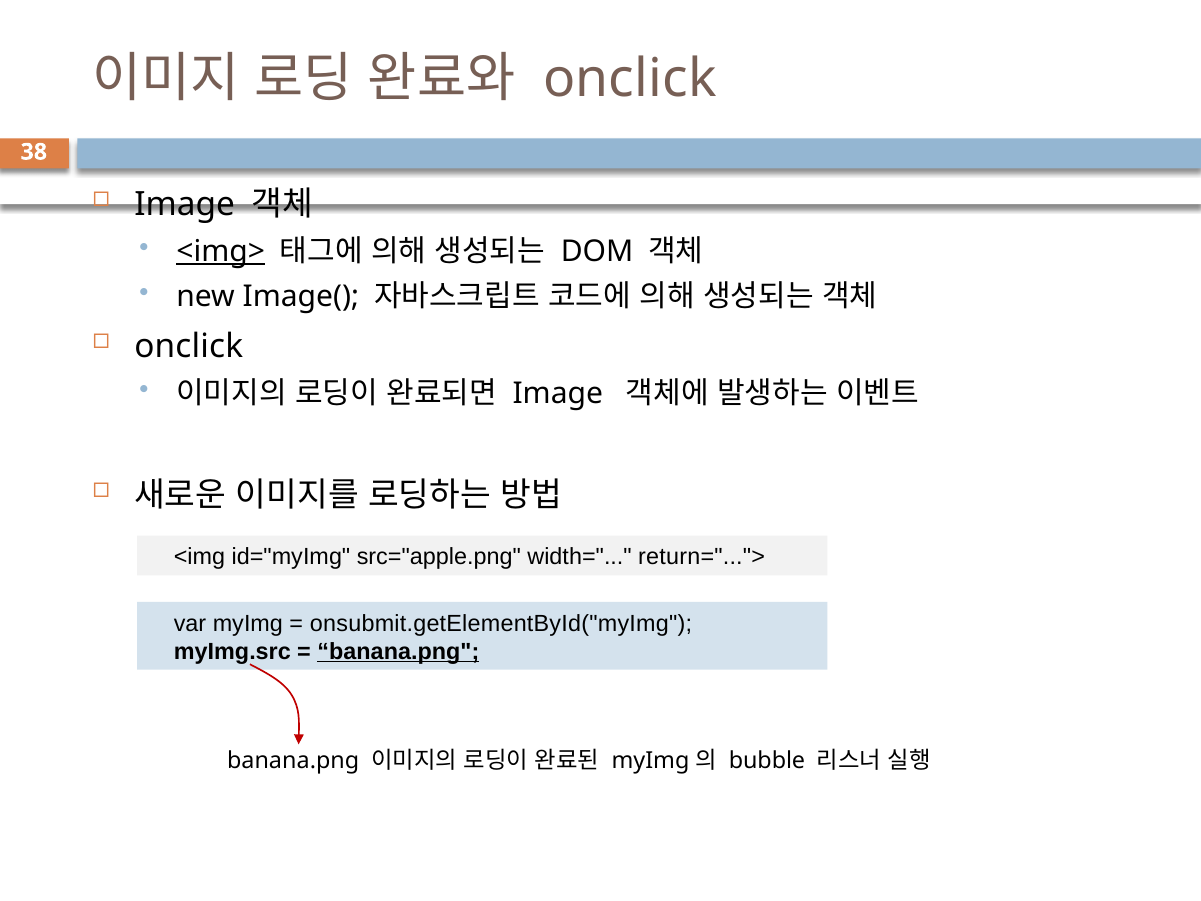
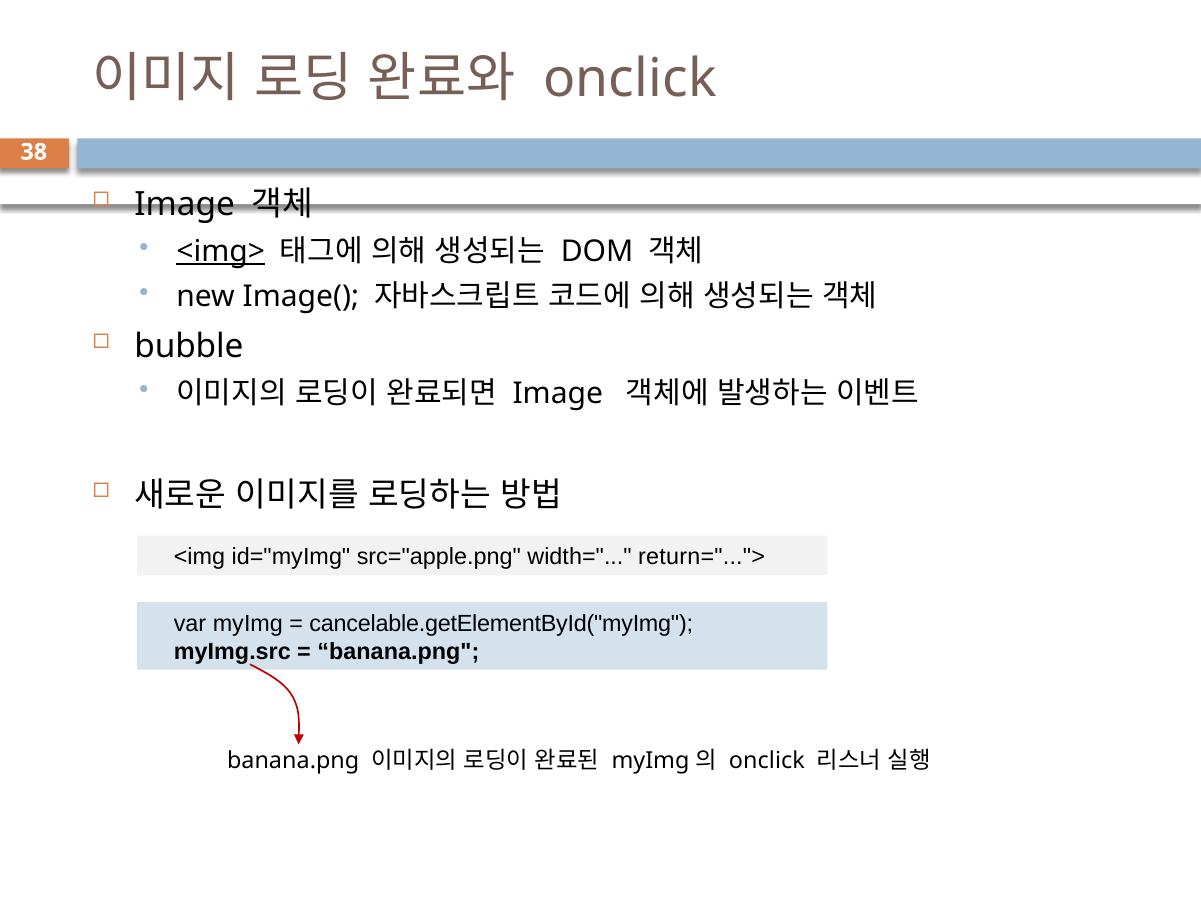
onclick at (189, 346): onclick -> bubble
onsubmit.getElementById("myImg: onsubmit.getElementById("myImg -> cancelable.getElementById("myImg
banana.png at (398, 651) underline: present -> none
bubble at (767, 761): bubble -> onclick
